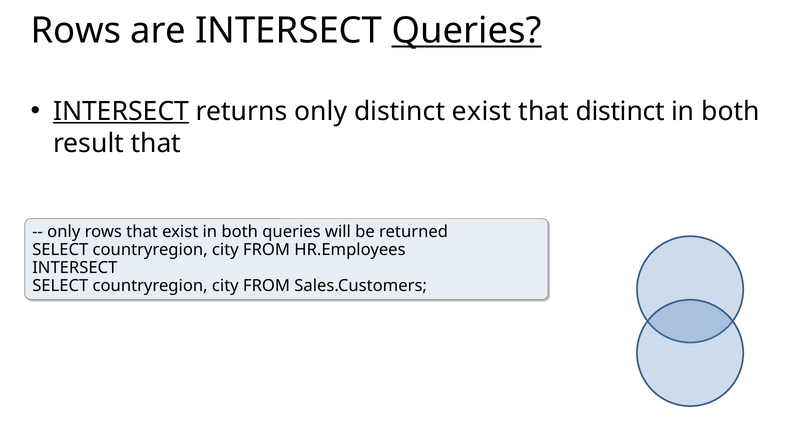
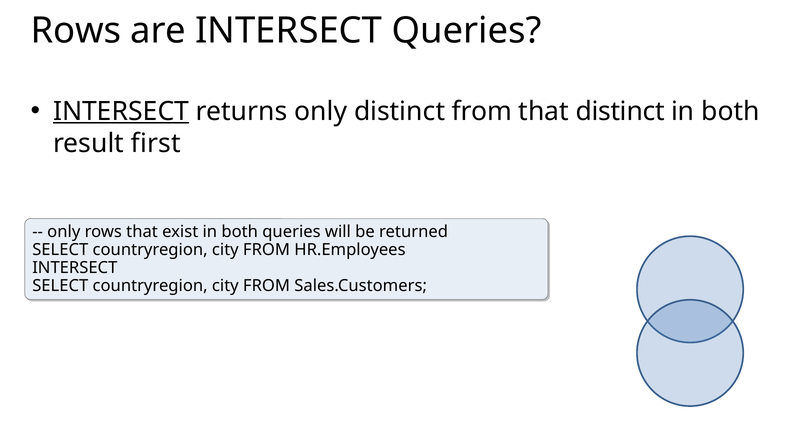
Queries at (467, 31) underline: present -> none
distinct exist: exist -> from
result that: that -> first
